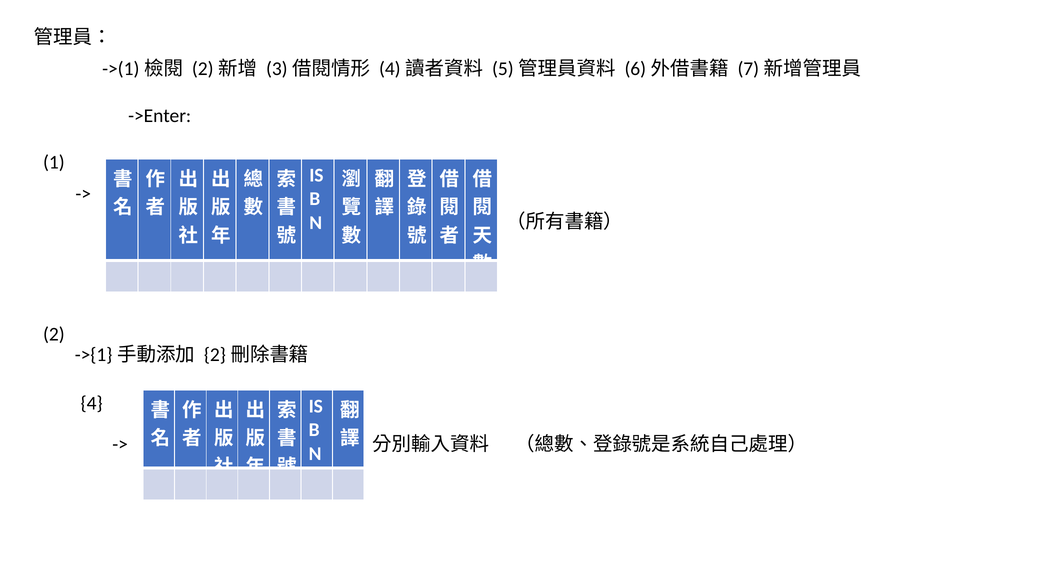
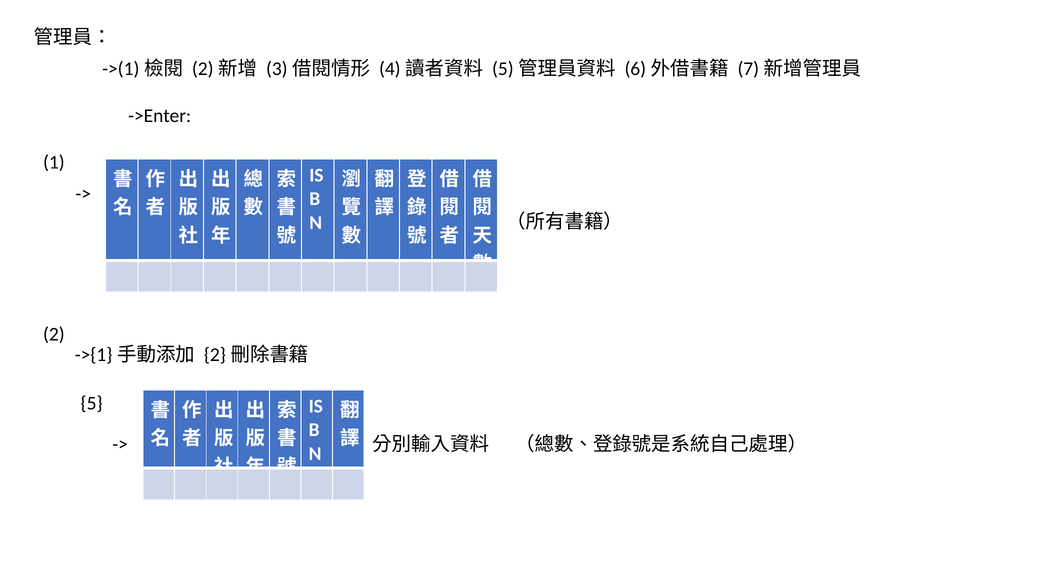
4: 4 -> 5
